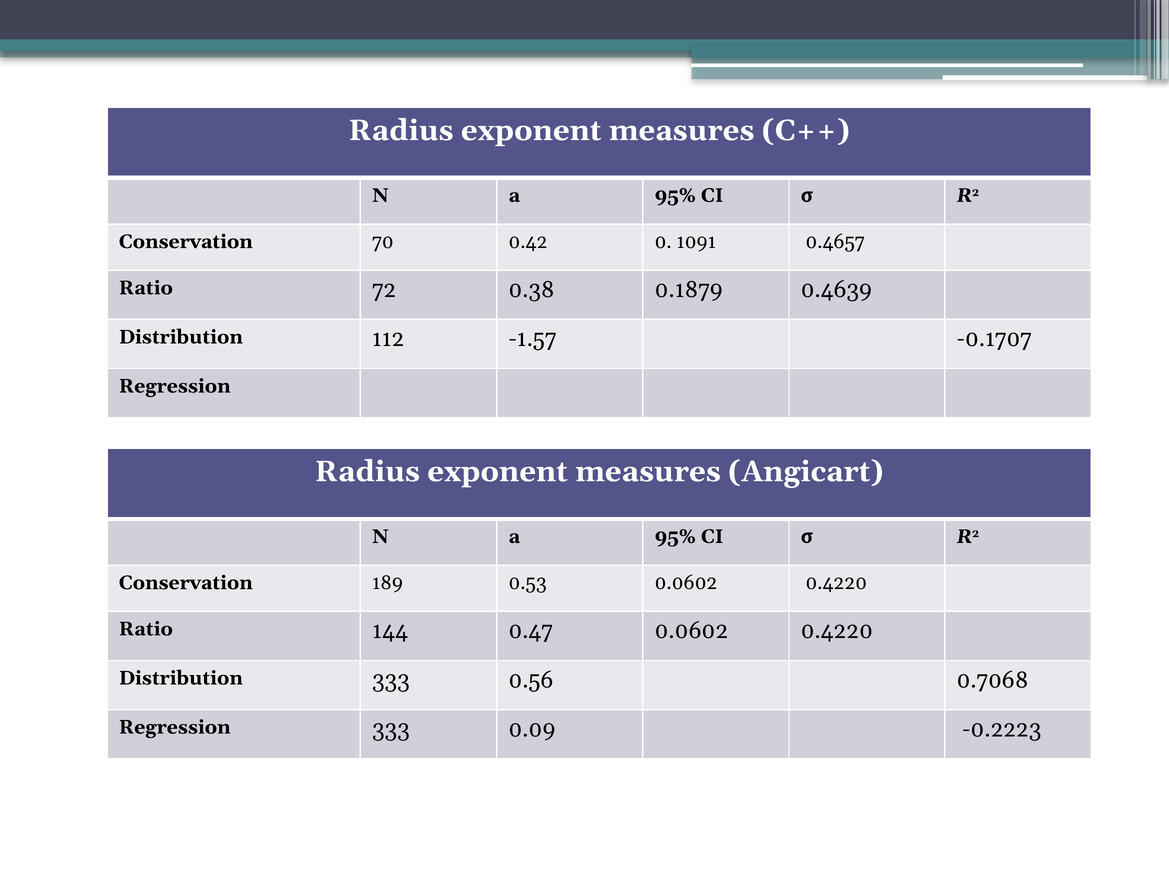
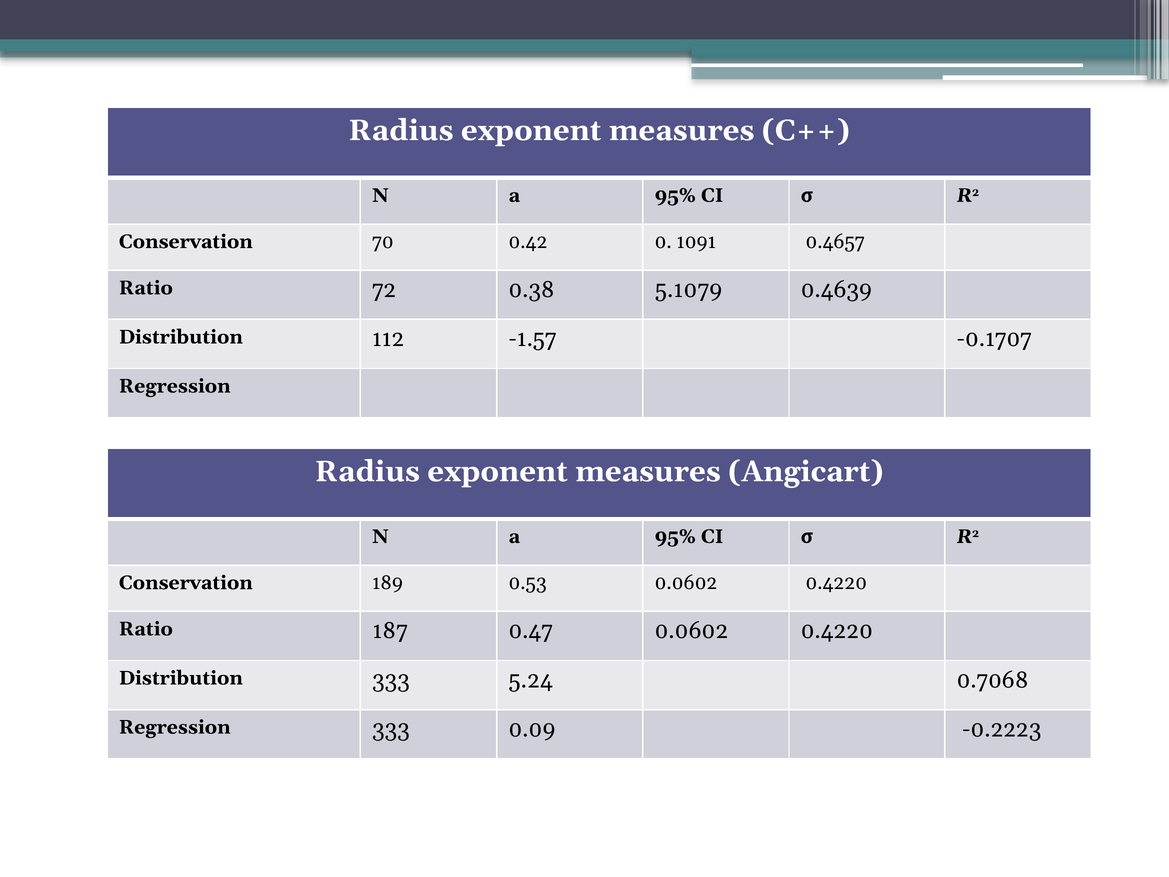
0.1879: 0.1879 -> 5.1079
144: 144 -> 187
0.56: 0.56 -> 5.24
